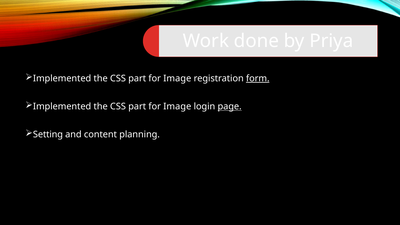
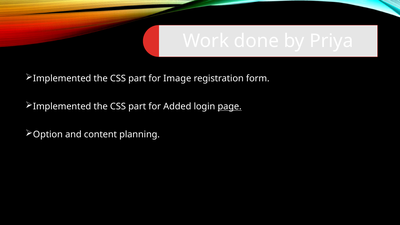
form underline: present -> none
Image at (177, 107): Image -> Added
Setting: Setting -> Option
